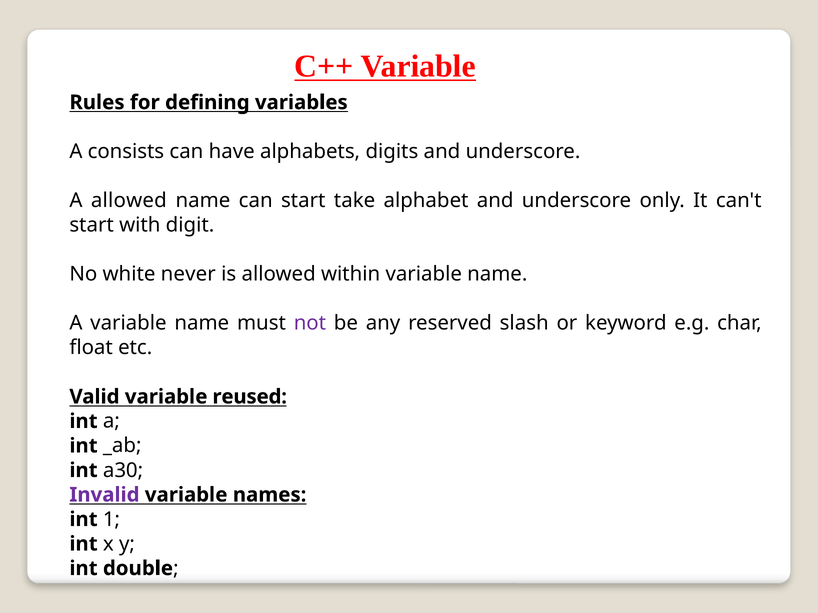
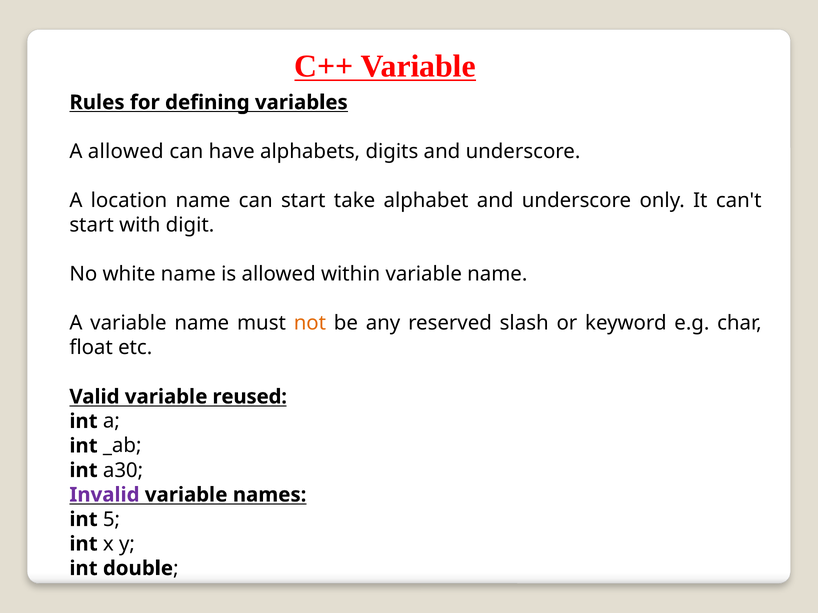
A consists: consists -> allowed
A allowed: allowed -> location
white never: never -> name
not colour: purple -> orange
1: 1 -> 5
